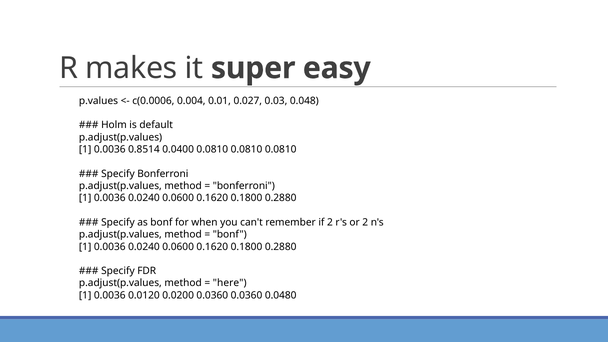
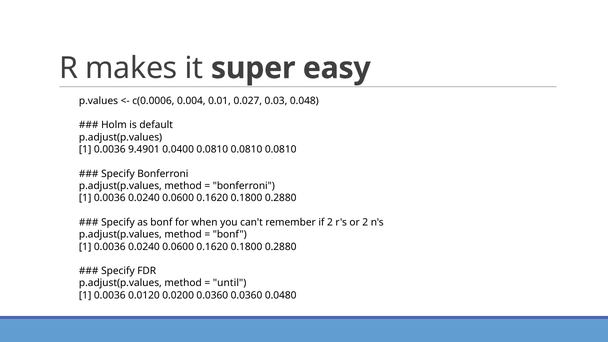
0.8514: 0.8514 -> 9.4901
here: here -> until
